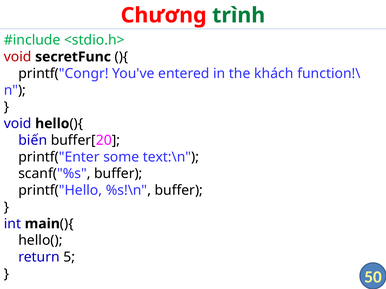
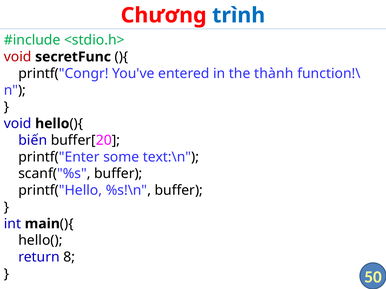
trình colour: green -> blue
khách: khách -> thành
5: 5 -> 8
